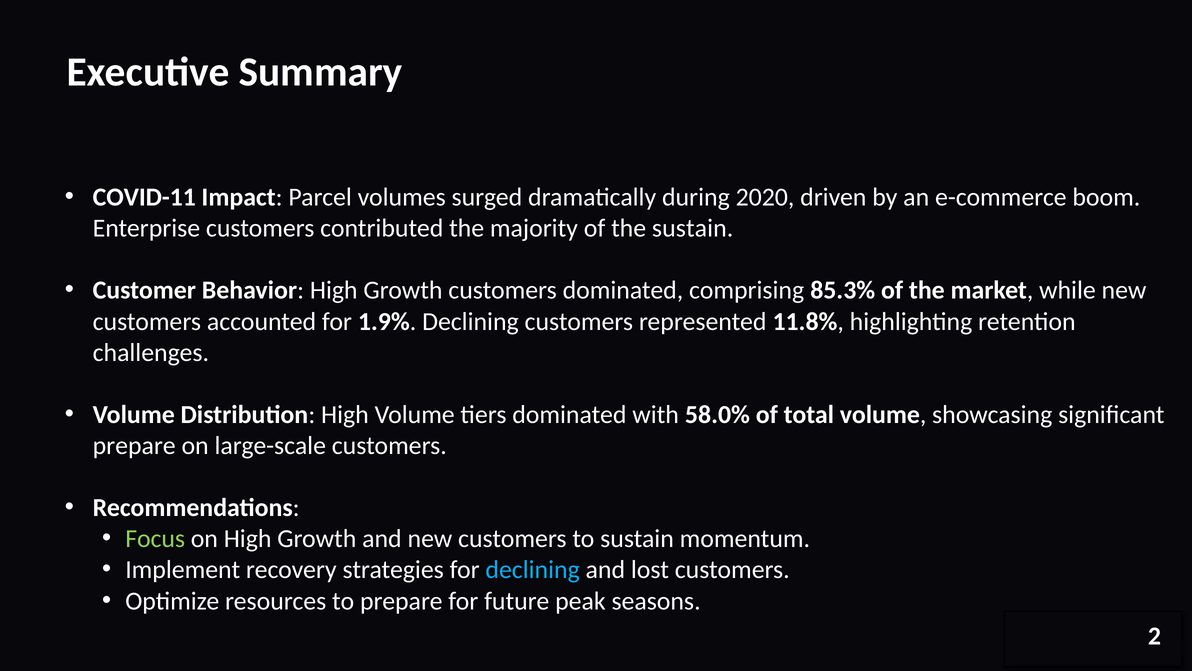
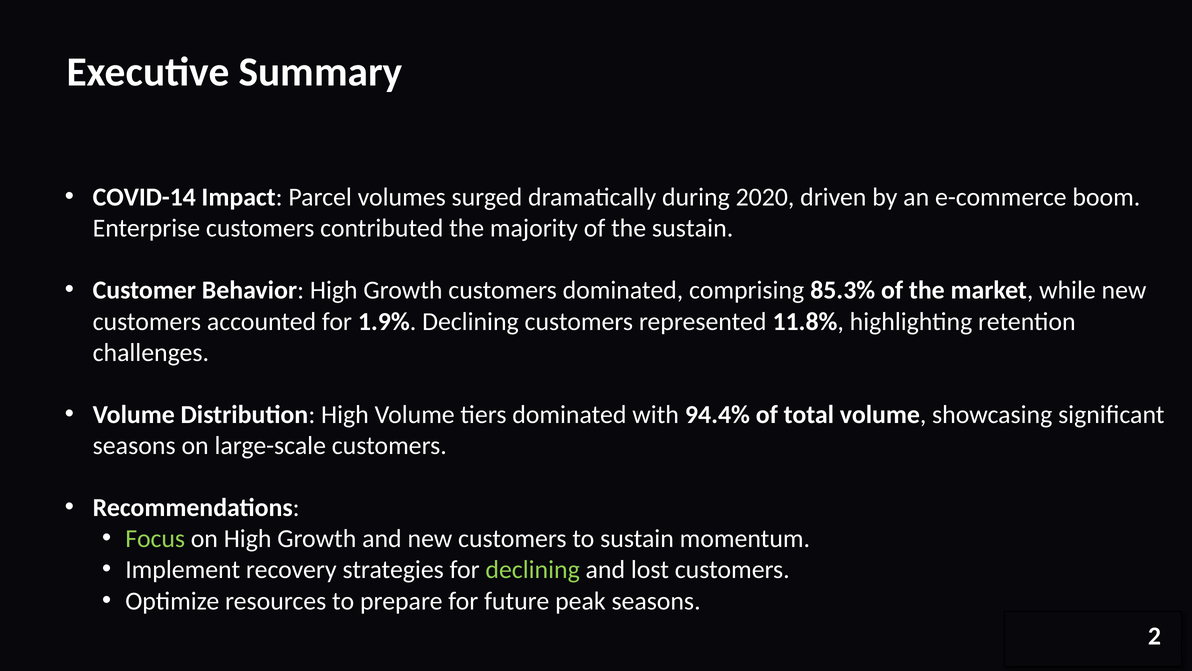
COVID-11: COVID-11 -> COVID-14
58.0%: 58.0% -> 94.4%
prepare at (134, 445): prepare -> seasons
declining at (533, 569) colour: light blue -> light green
